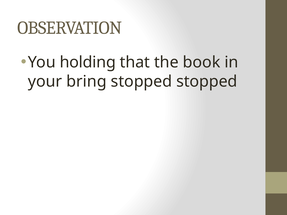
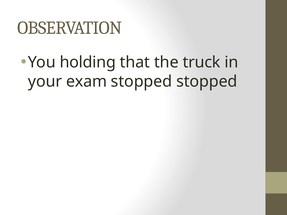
book: book -> truck
bring: bring -> exam
